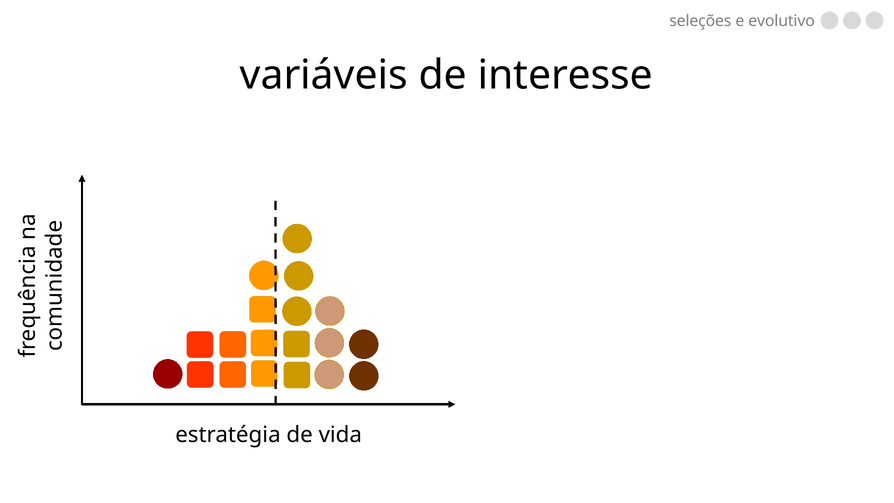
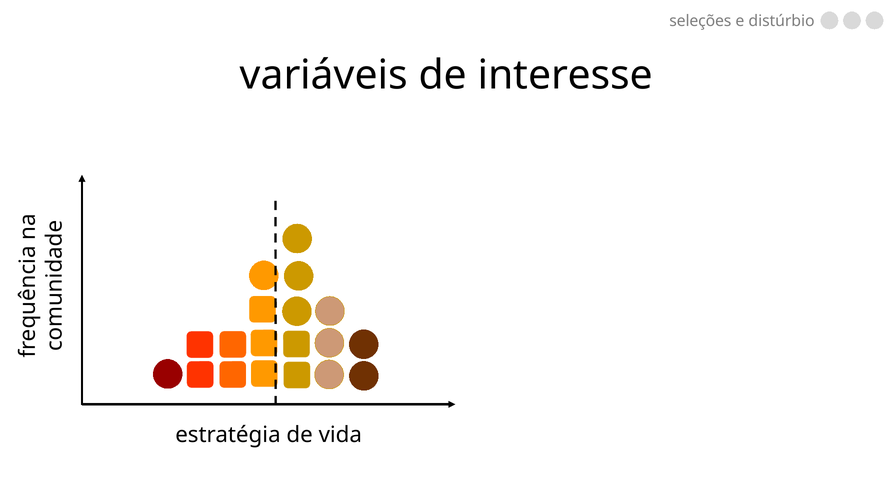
evolutivo: evolutivo -> distúrbio
